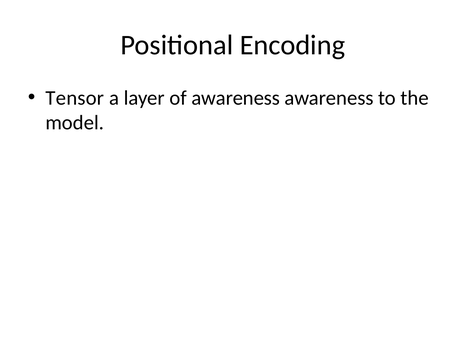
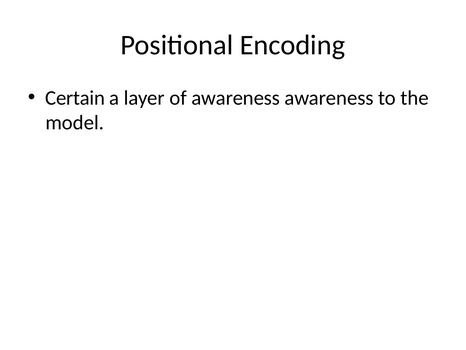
Tensor: Tensor -> Certain
